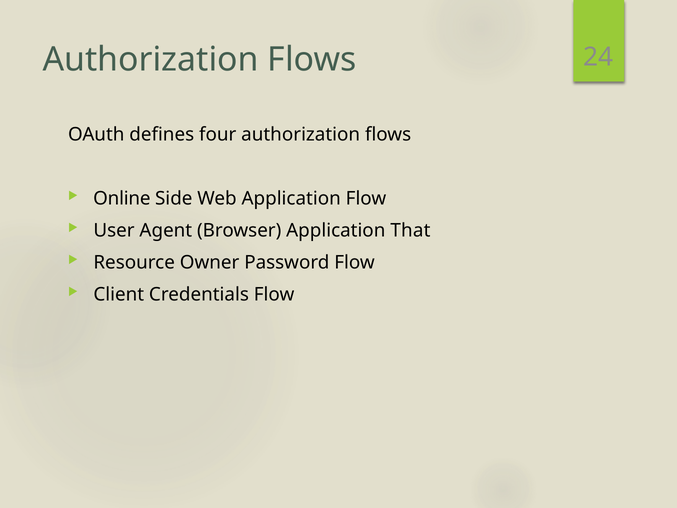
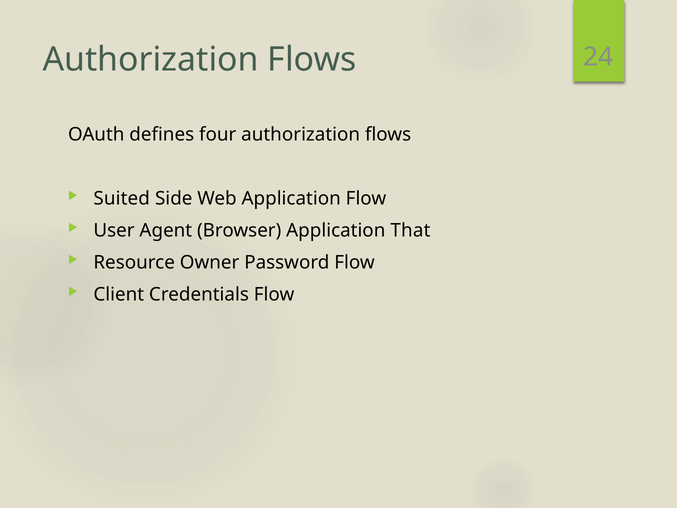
Online: Online -> Suited
